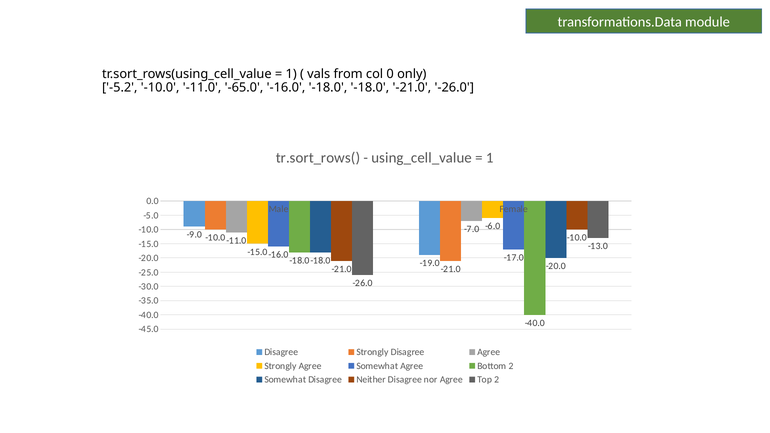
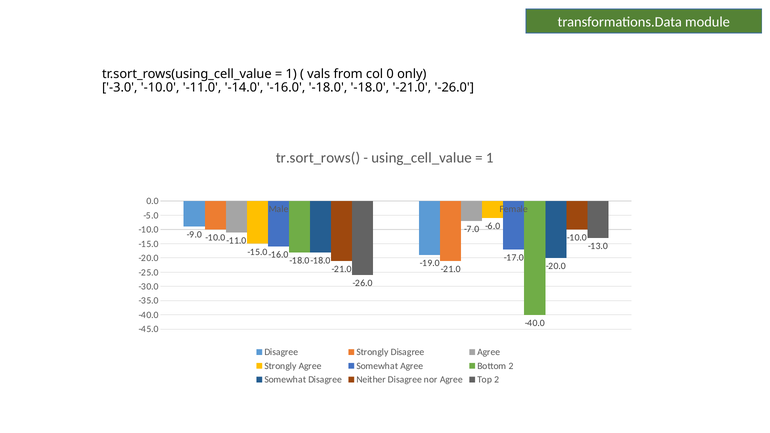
-5.2: -5.2 -> -3.0
-65.0: -65.0 -> -14.0
